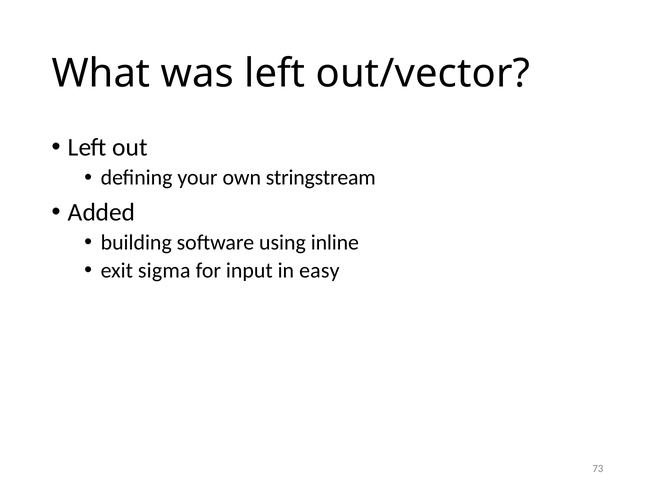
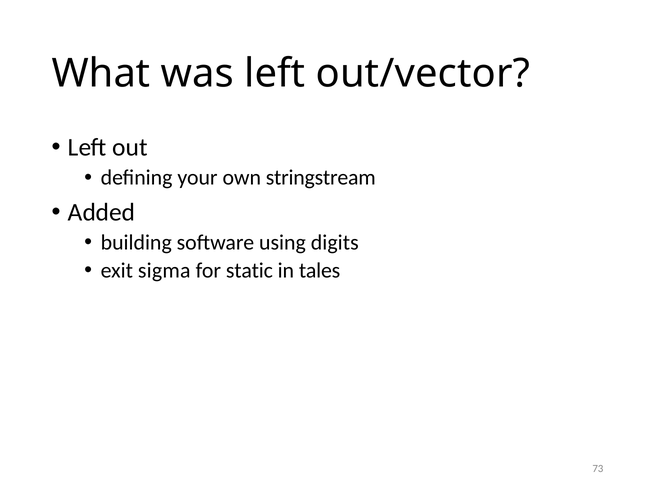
inline: inline -> digits
input: input -> static
easy: easy -> tales
